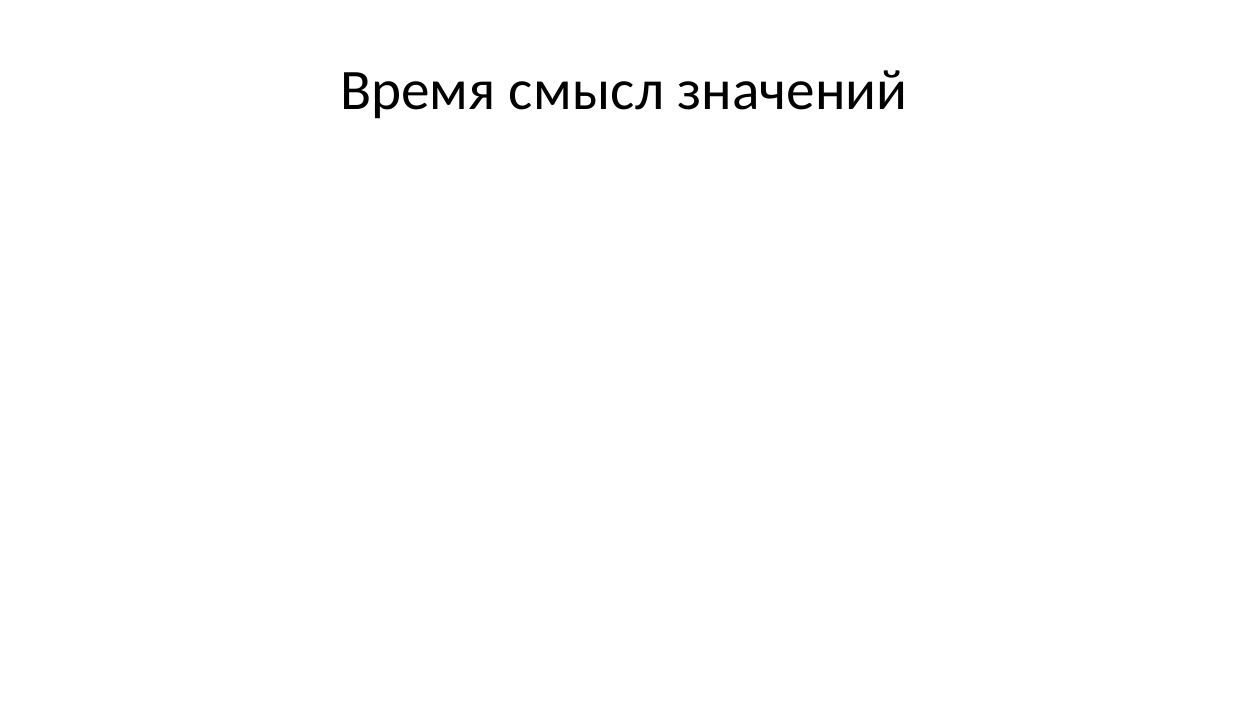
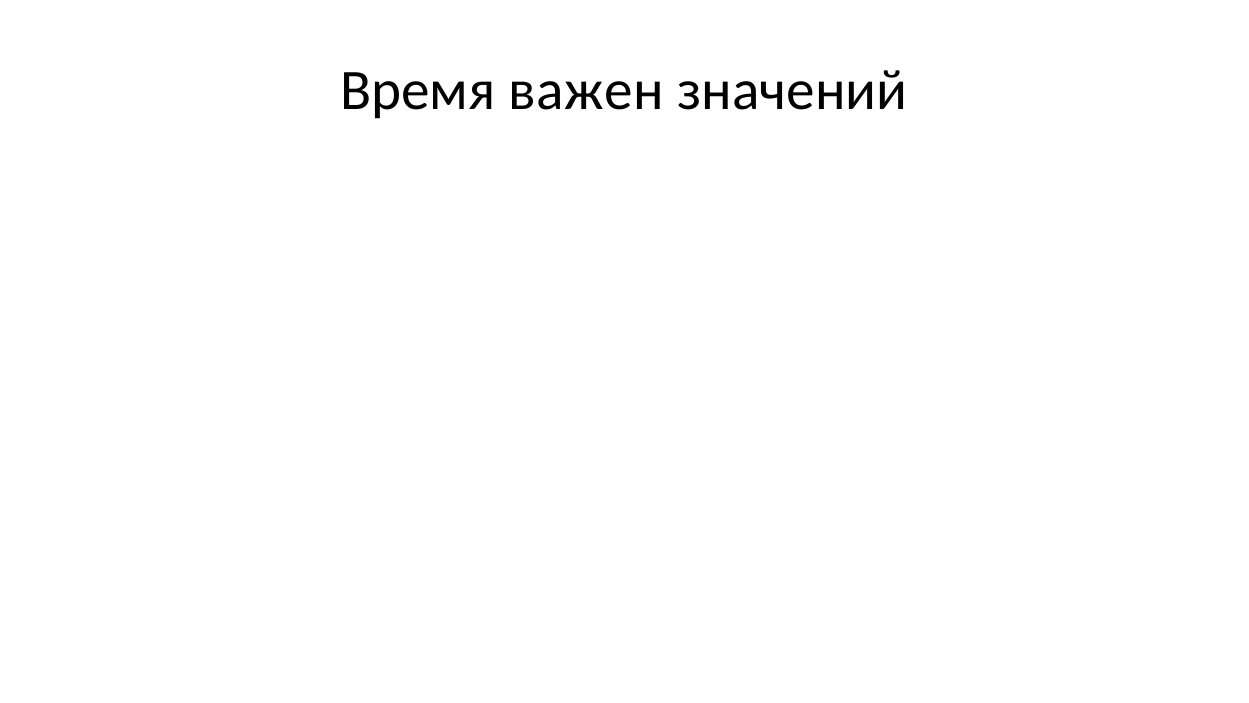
смысл: смысл -> важен
